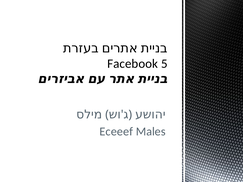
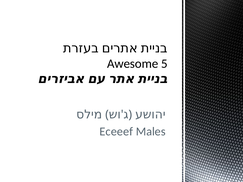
Facebook: Facebook -> Awesome
